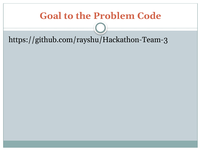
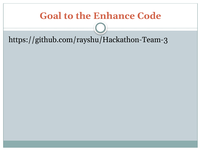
Problem: Problem -> Enhance
